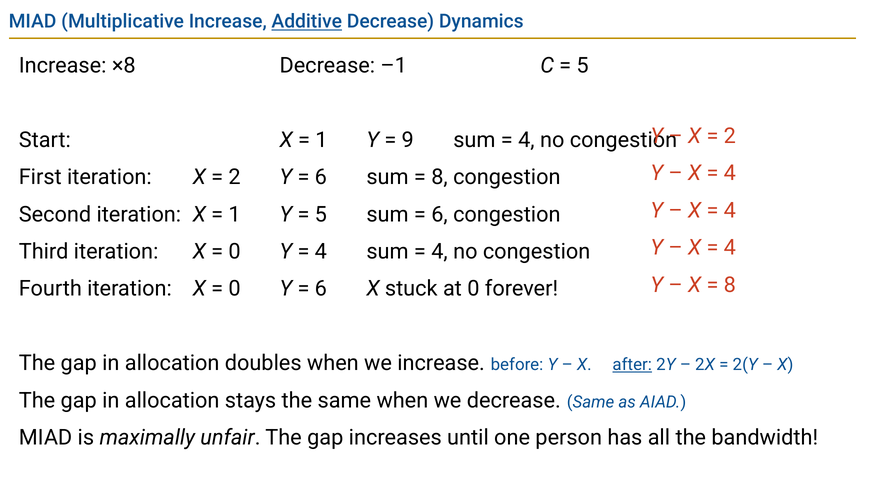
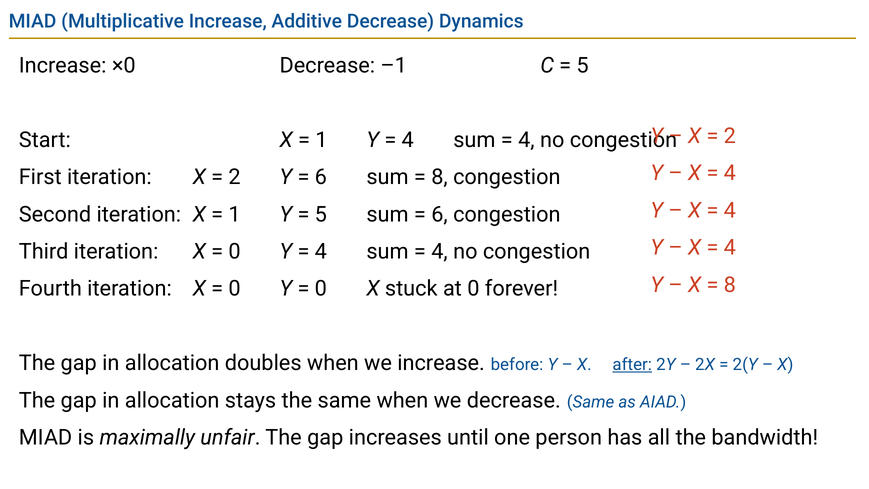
Additive underline: present -> none
×8: ×8 -> ×0
9 at (408, 140): 9 -> 4
6 at (321, 289): 6 -> 0
